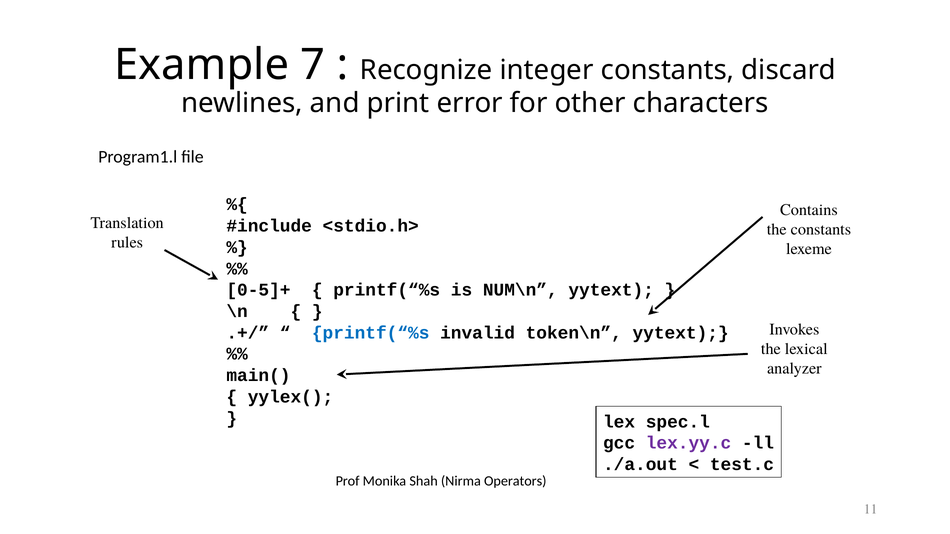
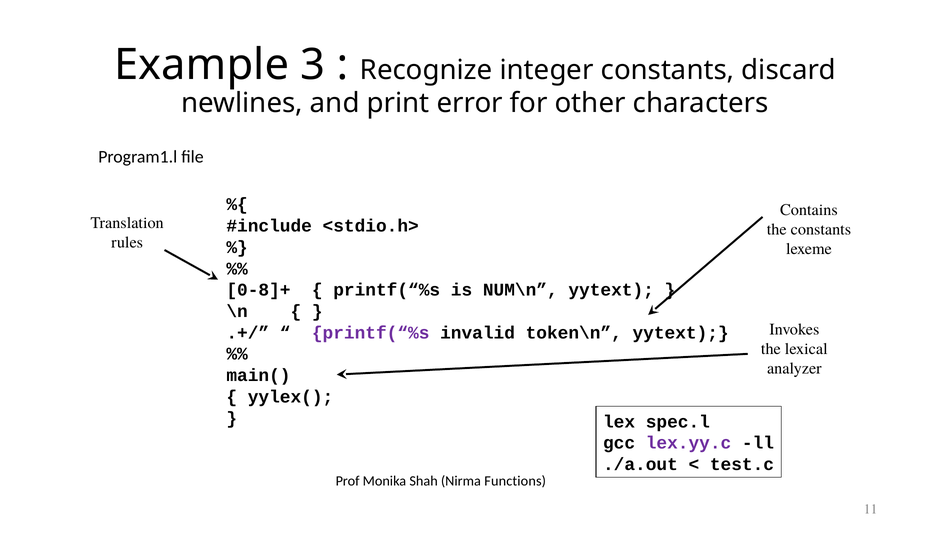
7: 7 -> 3
0-5]+: 0-5]+ -> 0-8]+
printf(“%s at (371, 333) colour: blue -> purple
Operators: Operators -> Functions
